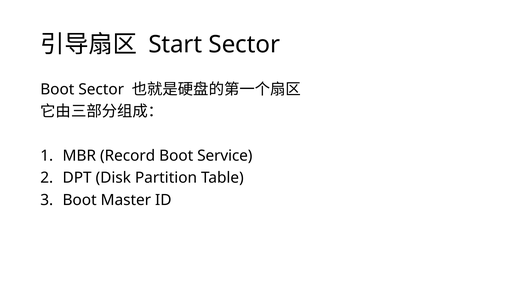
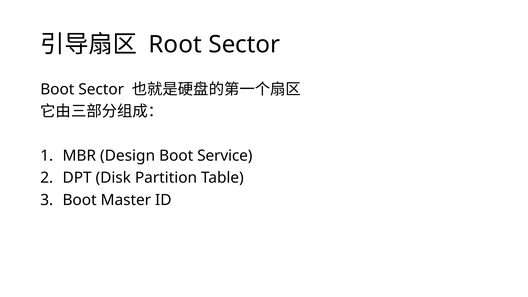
Start: Start -> Root
Record: Record -> Design
